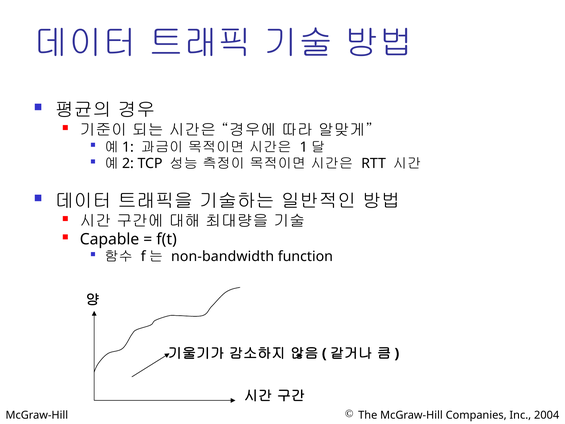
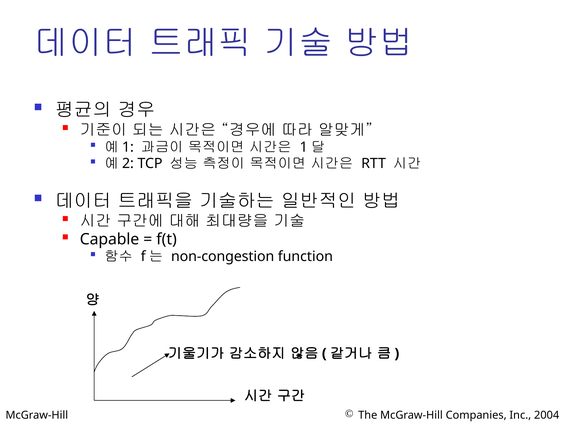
non-bandwidth: non-bandwidth -> non-congestion
